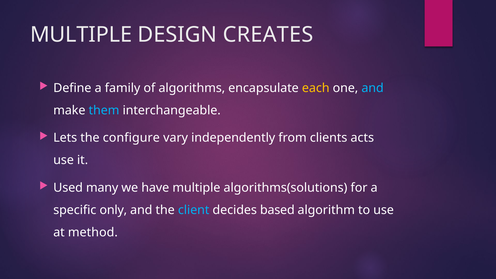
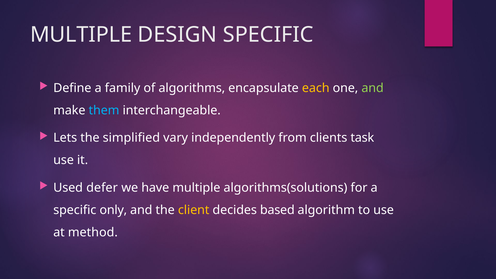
DESIGN CREATES: CREATES -> SPECIFIC
and at (373, 88) colour: light blue -> light green
configure: configure -> simplified
acts: acts -> task
many: many -> defer
client colour: light blue -> yellow
